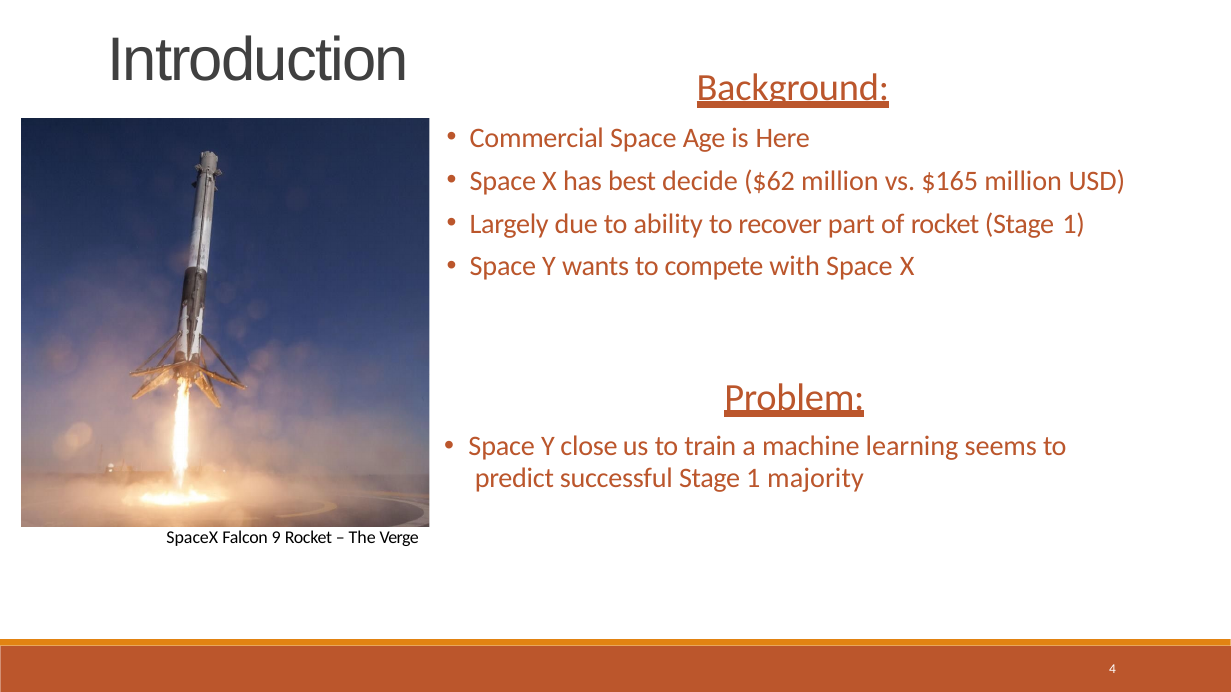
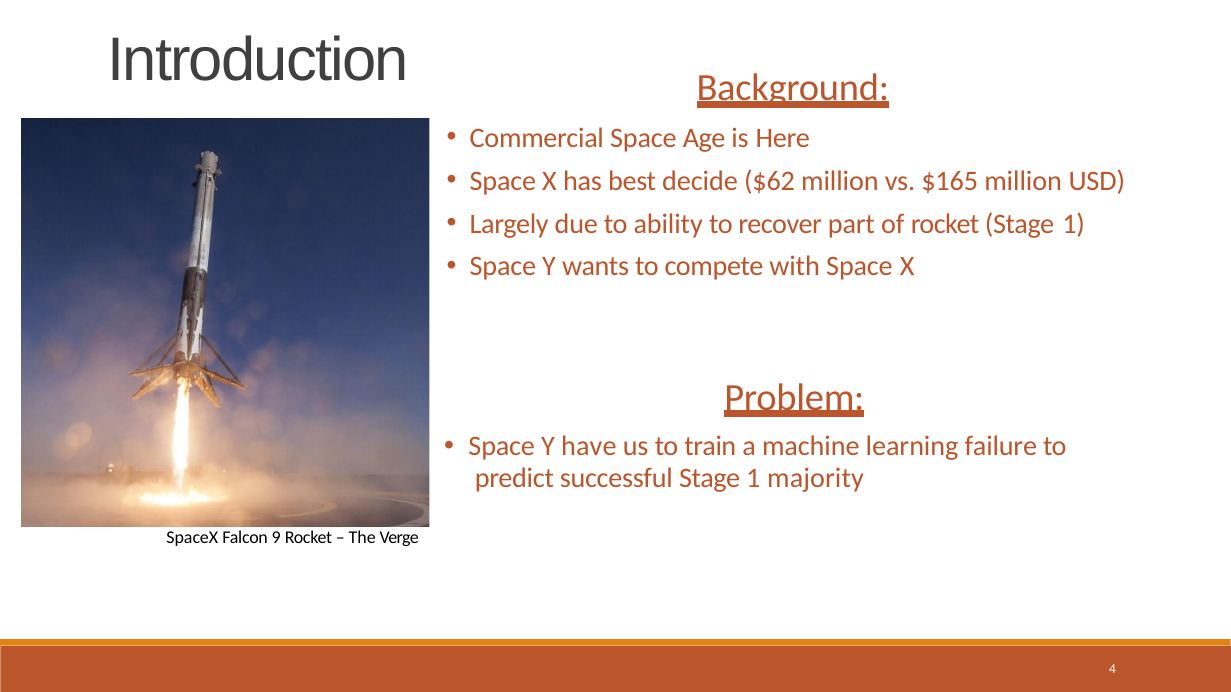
close: close -> have
seems: seems -> failure
